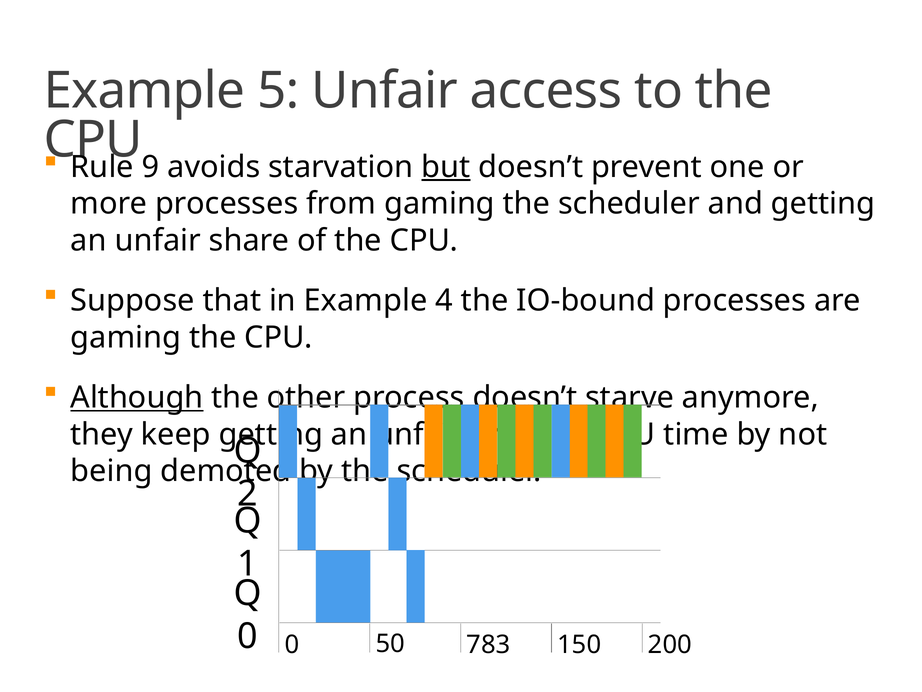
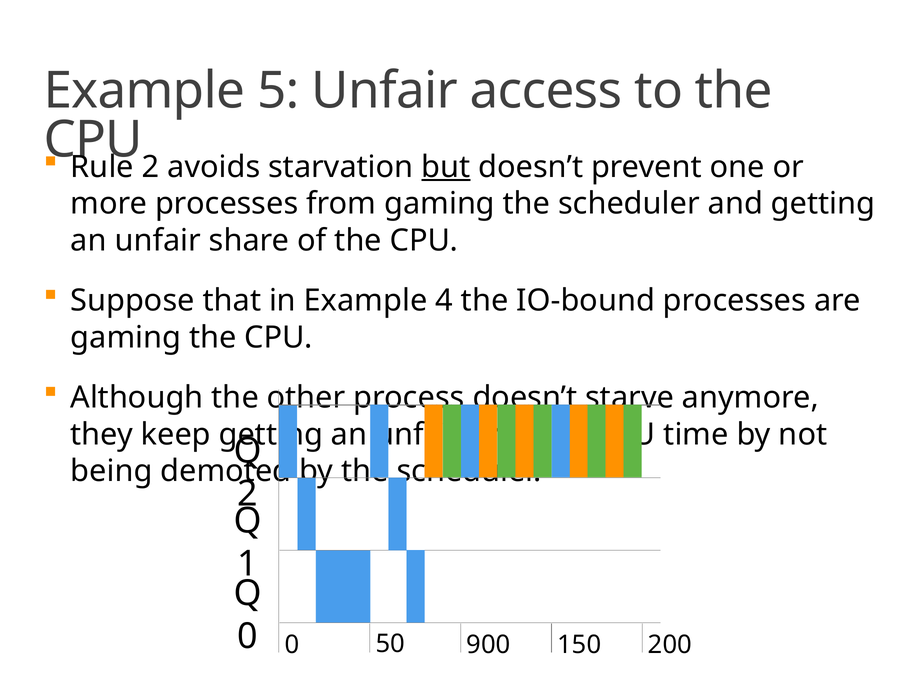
9 at (150, 167): 9 -> 2
Although underline: present -> none
783: 783 -> 900
